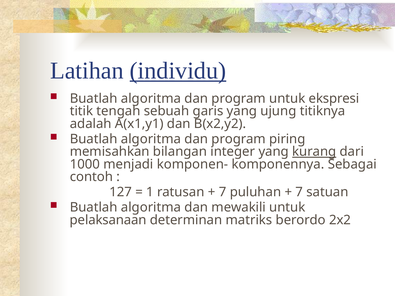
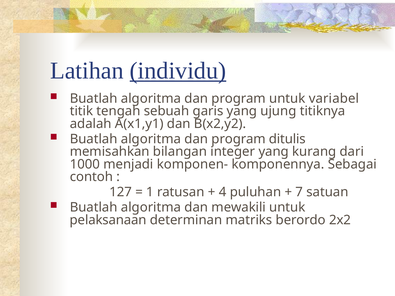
ekspresi: ekspresi -> variabel
piring: piring -> ditulis
kurang underline: present -> none
7 at (223, 192): 7 -> 4
